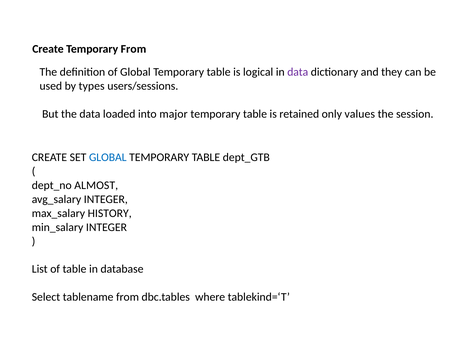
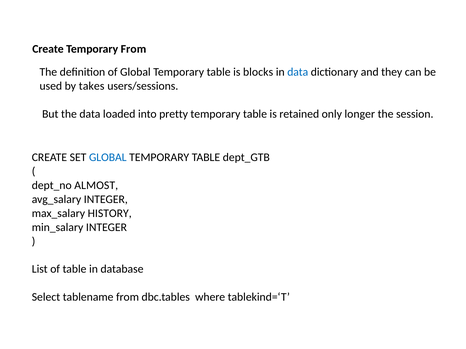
logical: logical -> blocks
data at (298, 72) colour: purple -> blue
types: types -> takes
major: major -> pretty
values: values -> longer
